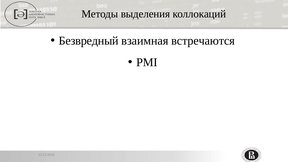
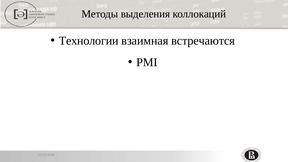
Безвредный: Безвредный -> Технологии
